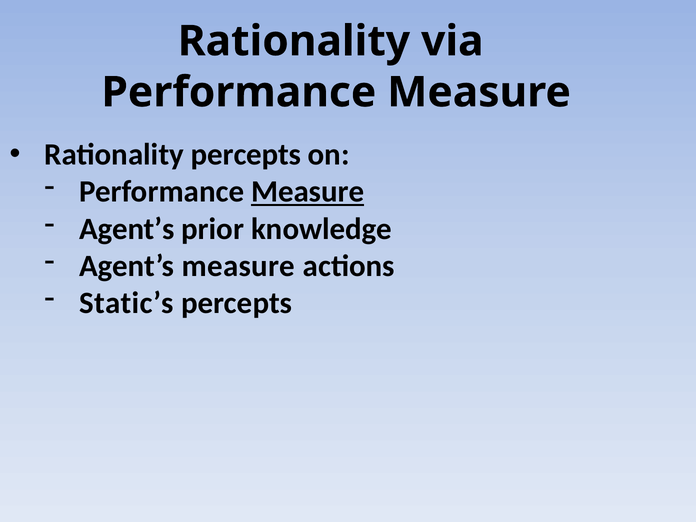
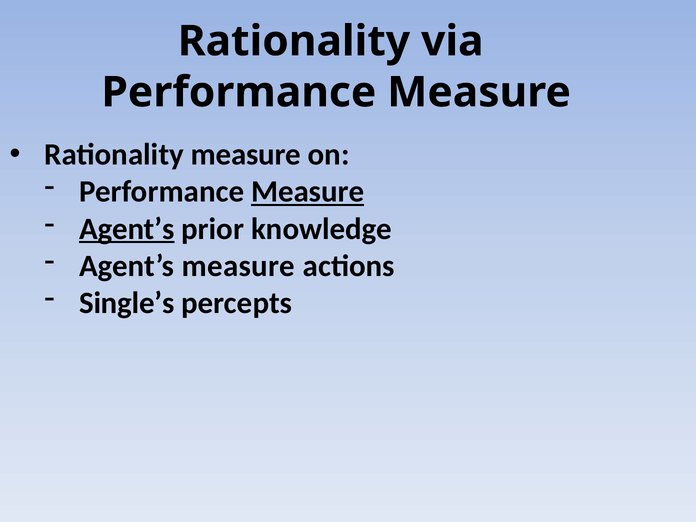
Rationality percepts: percepts -> measure
Agent’s at (127, 229) underline: none -> present
Static’s: Static’s -> Single’s
